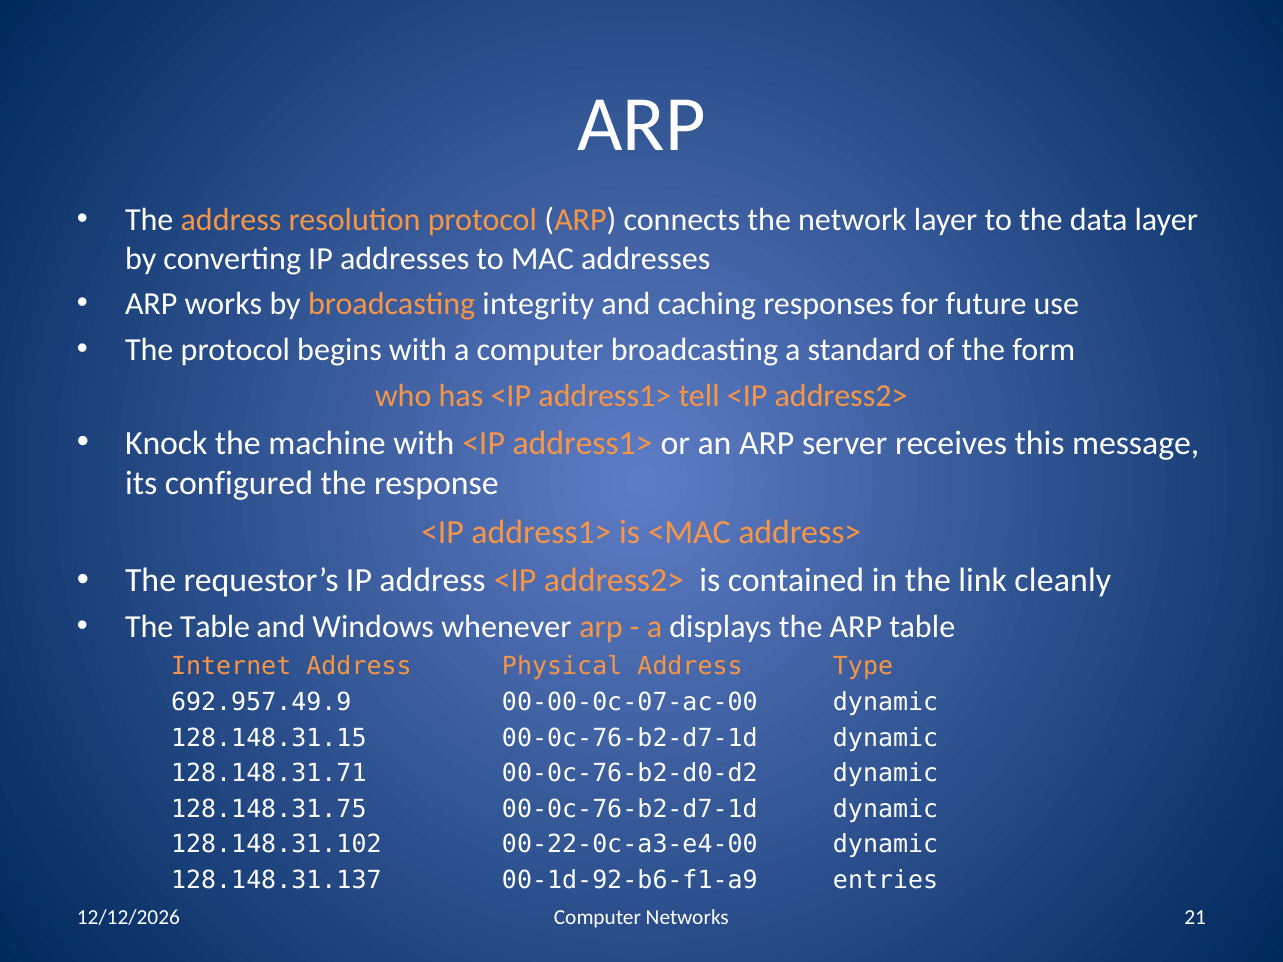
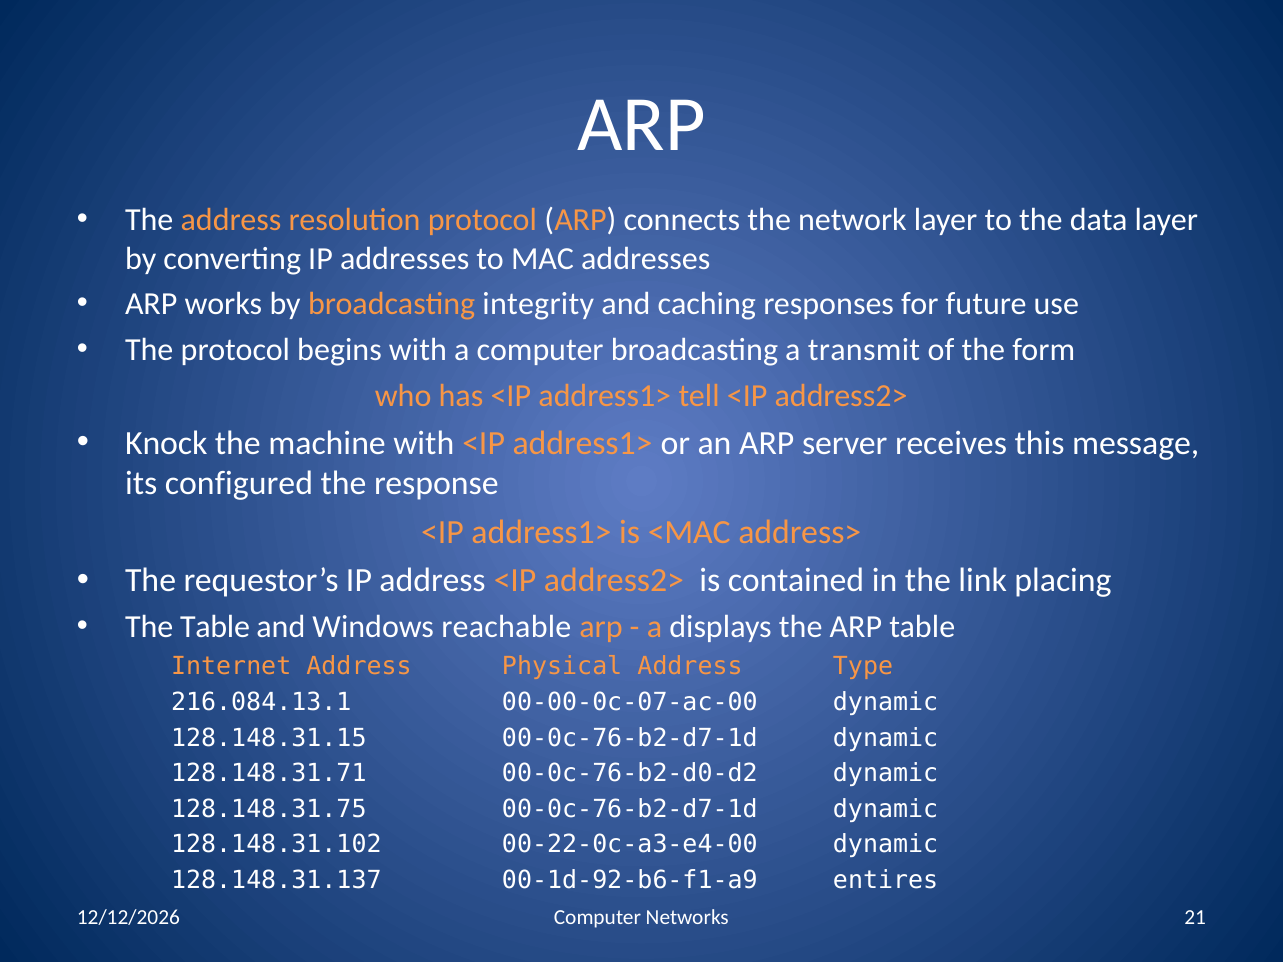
standard: standard -> transmit
cleanly: cleanly -> placing
whenever: whenever -> reachable
692.957.49.9: 692.957.49.9 -> 216.084.13.1
entries: entries -> entires
